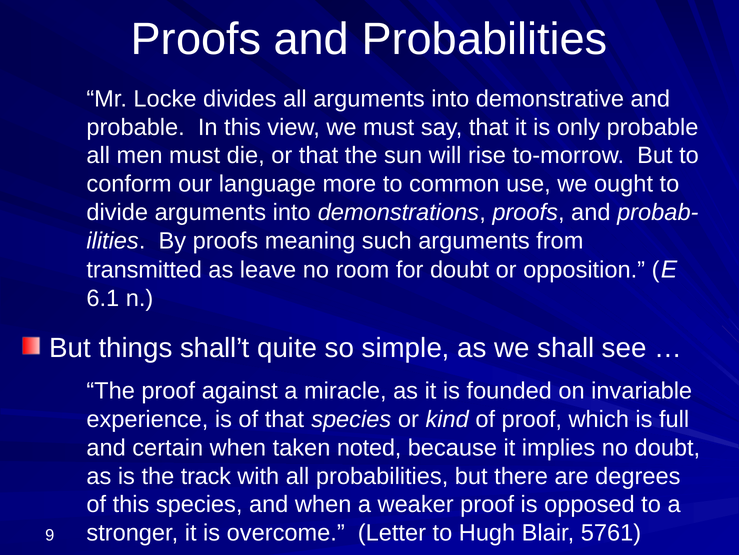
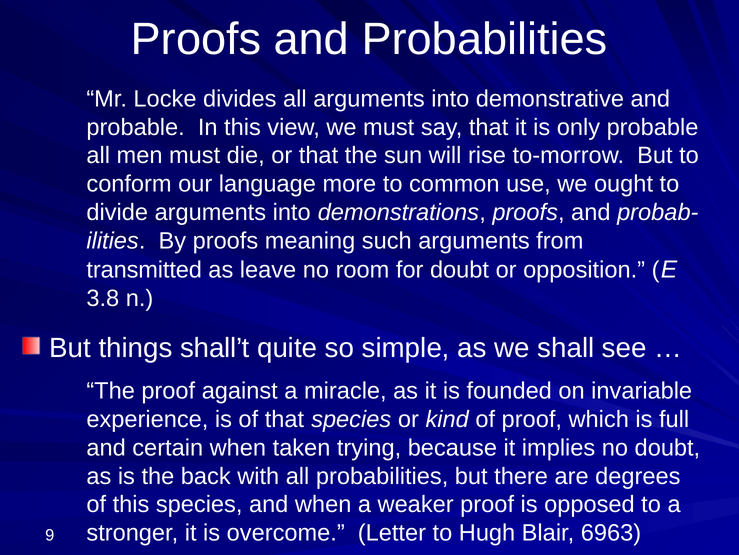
6.1: 6.1 -> 3.8
noted: noted -> trying
track: track -> back
5761: 5761 -> 6963
